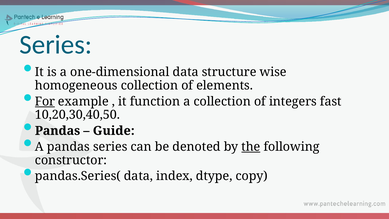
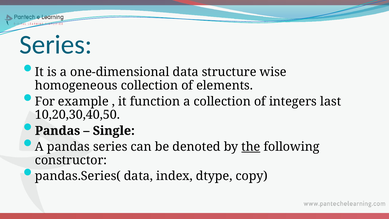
For underline: present -> none
fast: fast -> last
Guide: Guide -> Single
